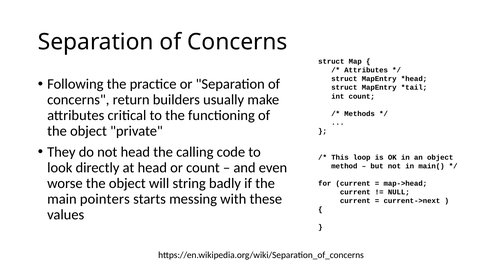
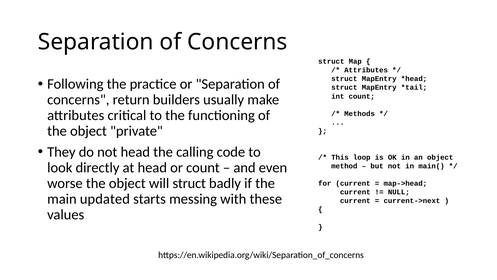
will string: string -> struct
pointers: pointers -> updated
